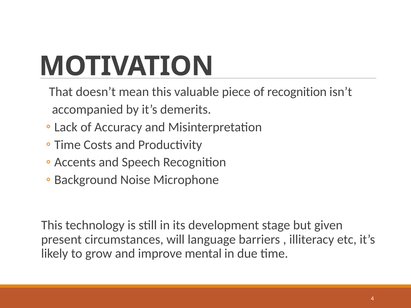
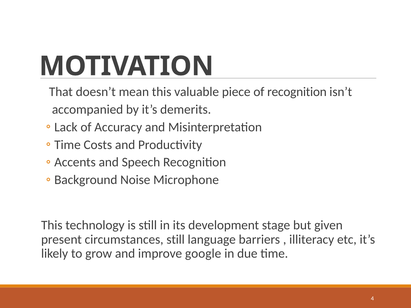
circumstances will: will -> still
mental: mental -> google
